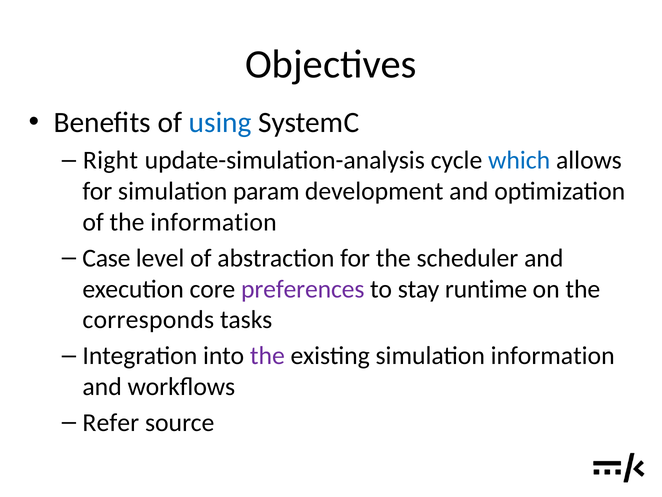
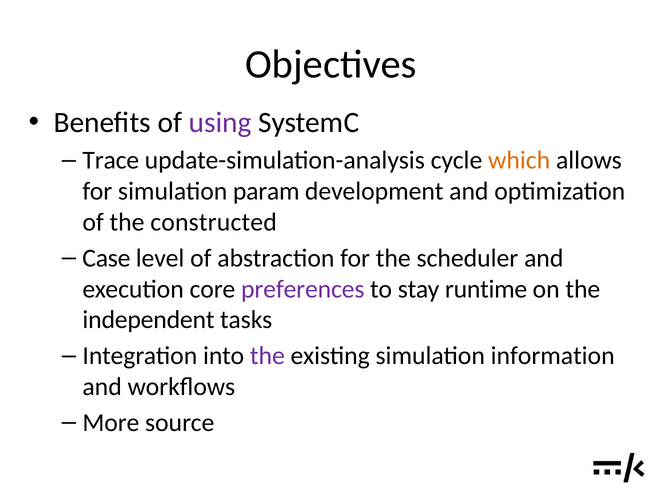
using colour: blue -> purple
Right: Right -> Trace
which colour: blue -> orange
the information: information -> constructed
corresponds: corresponds -> independent
Refer: Refer -> More
